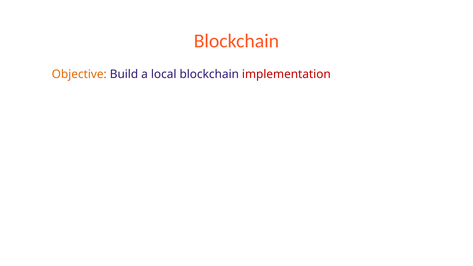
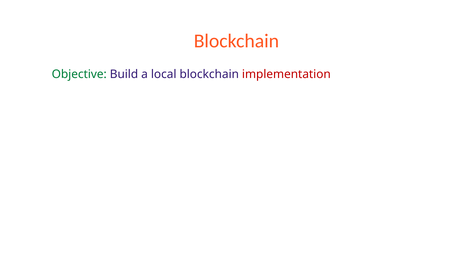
Objective colour: orange -> green
